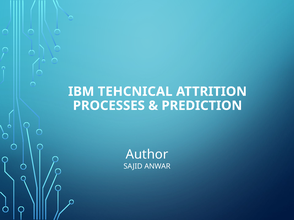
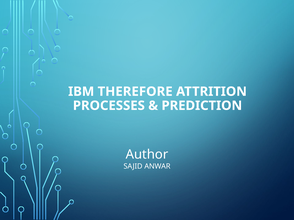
TEHCNICAL: TEHCNICAL -> THEREFORE
